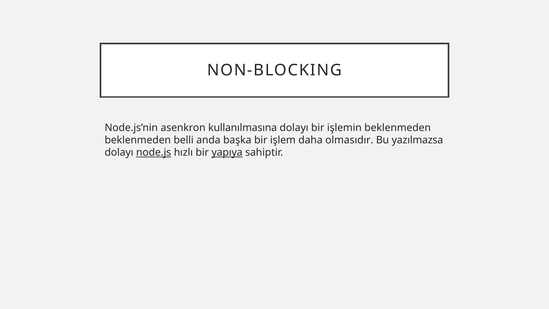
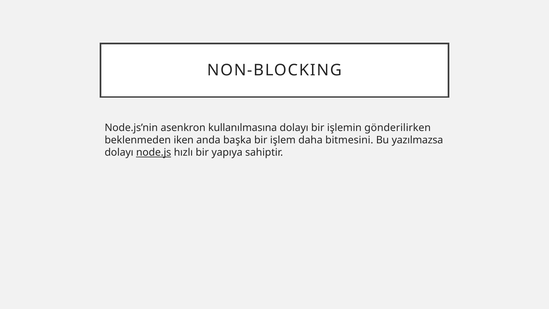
işlemin beklenmeden: beklenmeden -> gönderilirken
belli: belli -> iken
olmasıdır: olmasıdır -> bitmesini
yapıya underline: present -> none
